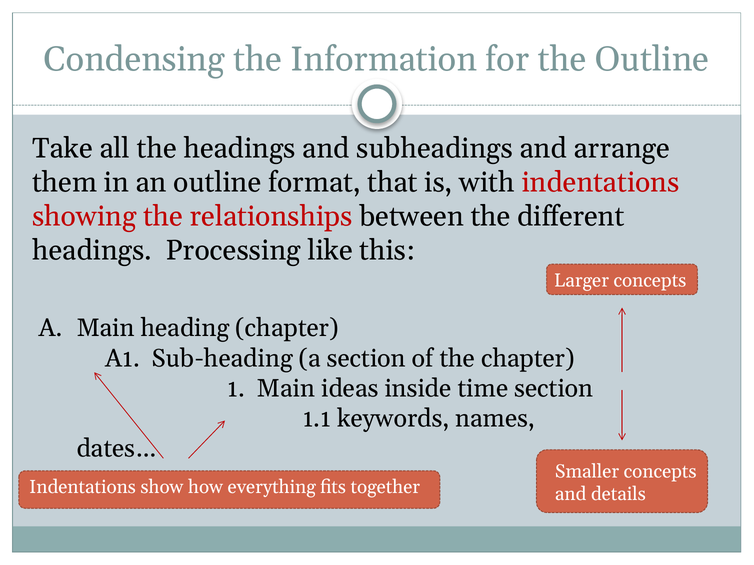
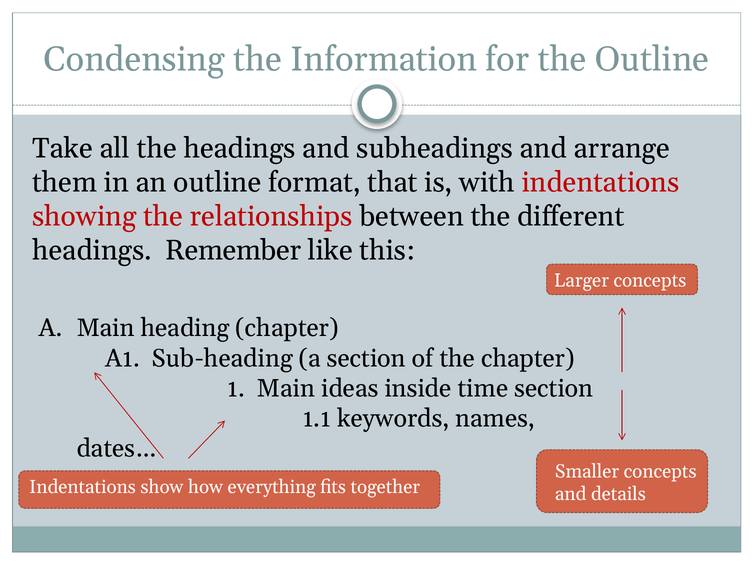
Processing: Processing -> Remember
